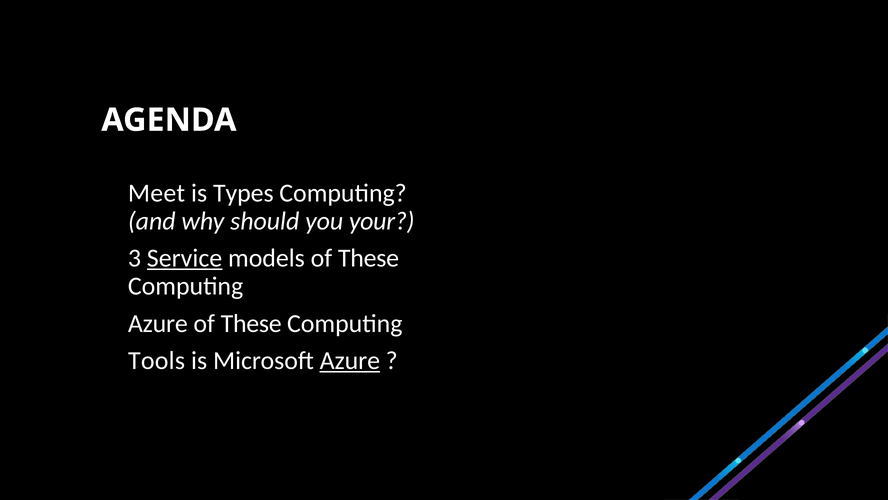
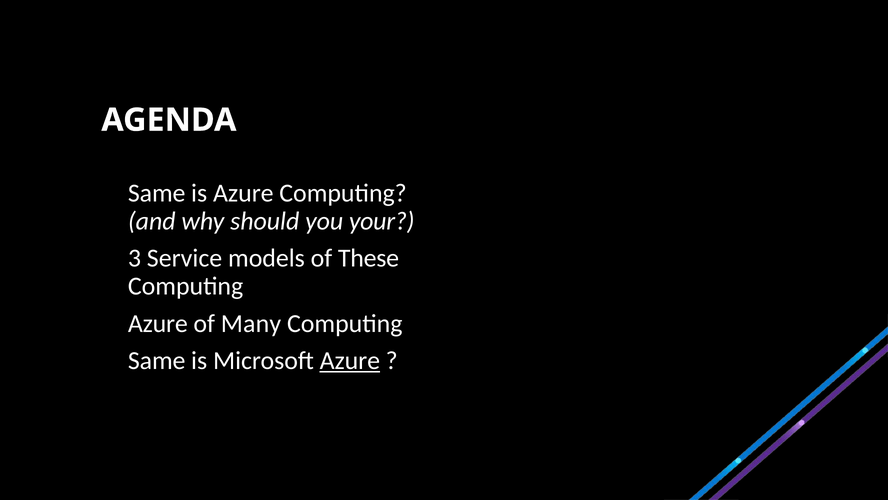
Meet at (157, 193): Meet -> Same
is Types: Types -> Azure
Service underline: present -> none
These at (251, 323): These -> Many
Tools at (157, 360): Tools -> Same
